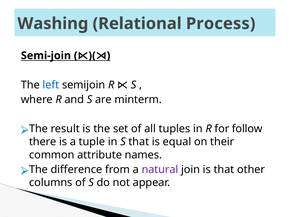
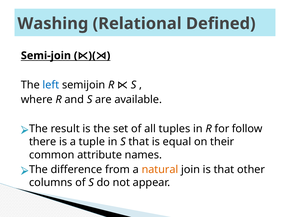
Process: Process -> Defined
minterm: minterm -> available
natural colour: purple -> orange
